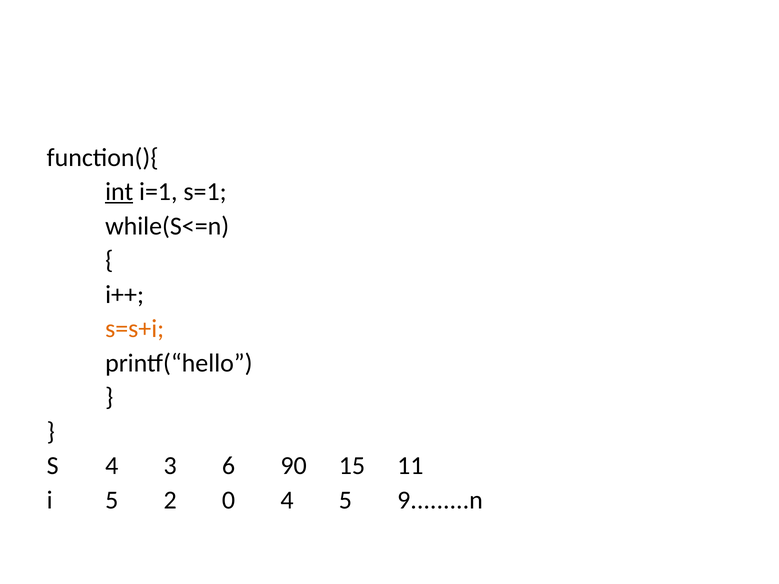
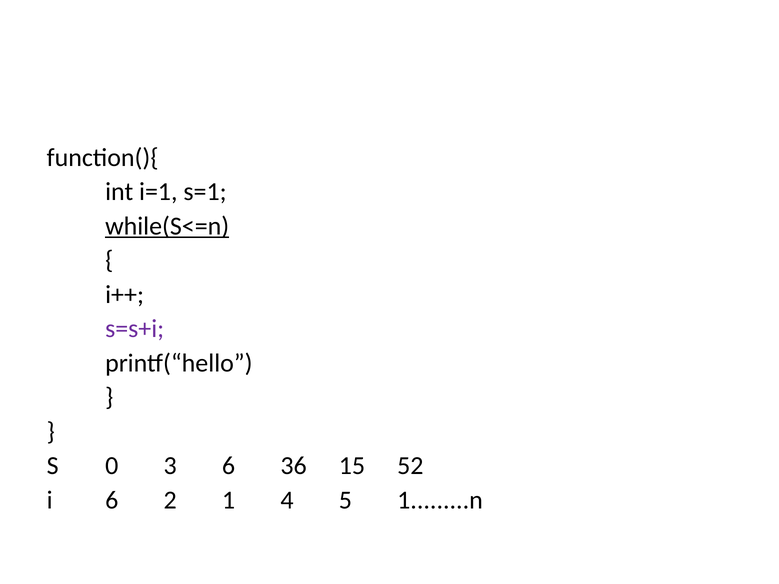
int underline: present -> none
while(S<=n underline: none -> present
s=s+i colour: orange -> purple
S 4: 4 -> 0
90: 90 -> 36
11: 11 -> 52
i 5: 5 -> 6
0: 0 -> 1
9.........n: 9.........n -> 1.........n
